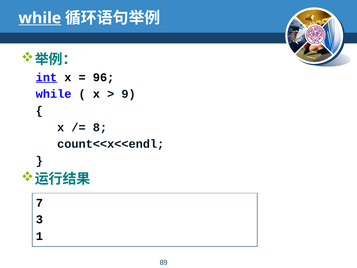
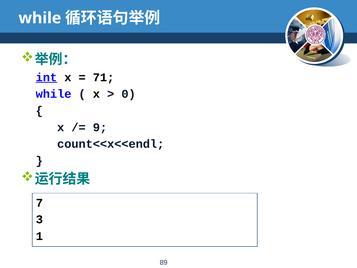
while at (40, 18) underline: present -> none
96: 96 -> 71
9: 9 -> 0
8: 8 -> 9
